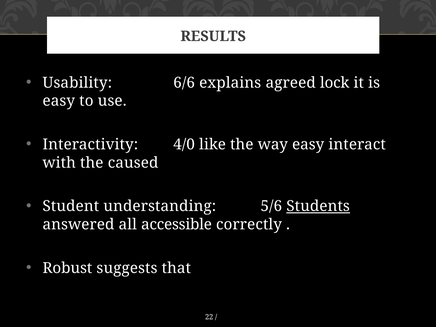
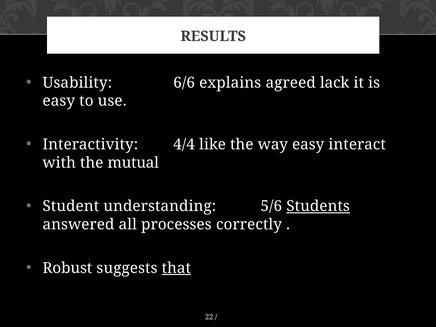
lock: lock -> lack
4/0: 4/0 -> 4/4
caused: caused -> mutual
accessible: accessible -> processes
that underline: none -> present
